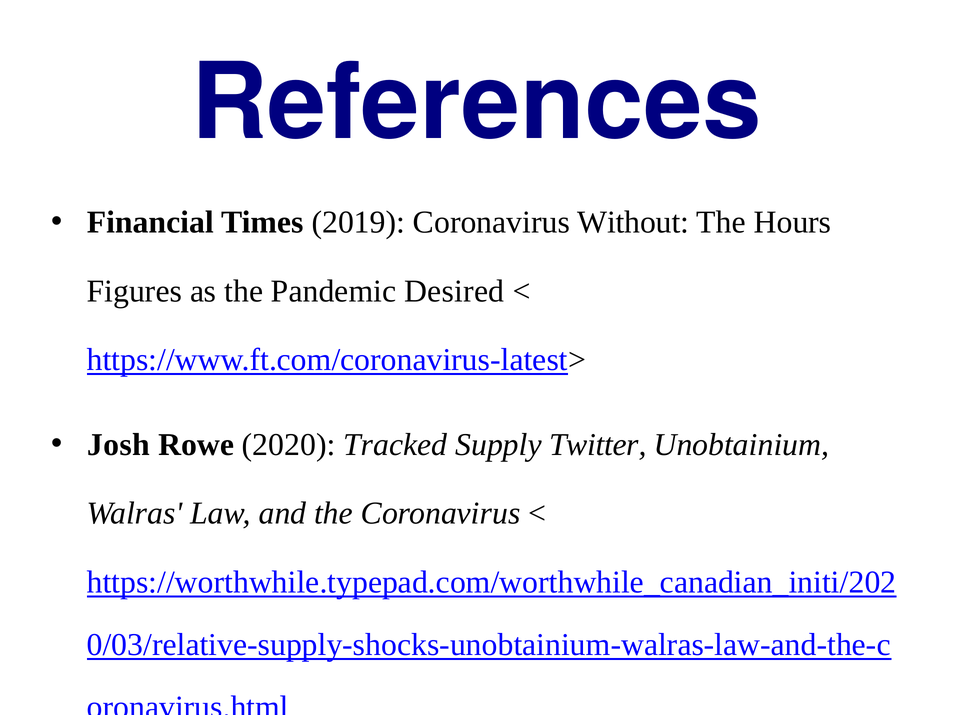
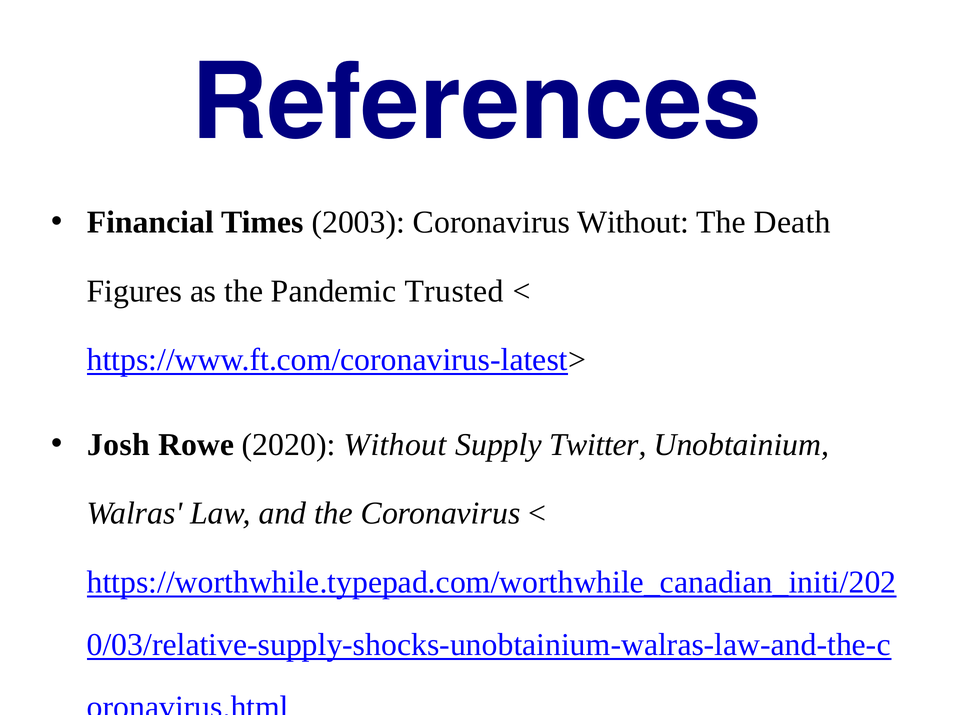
2019: 2019 -> 2003
Hours: Hours -> Death
Desired: Desired -> Trusted
2020 Tracked: Tracked -> Without
